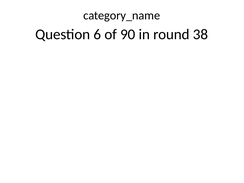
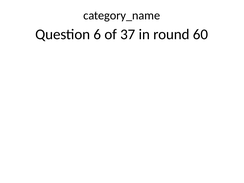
90: 90 -> 37
38: 38 -> 60
